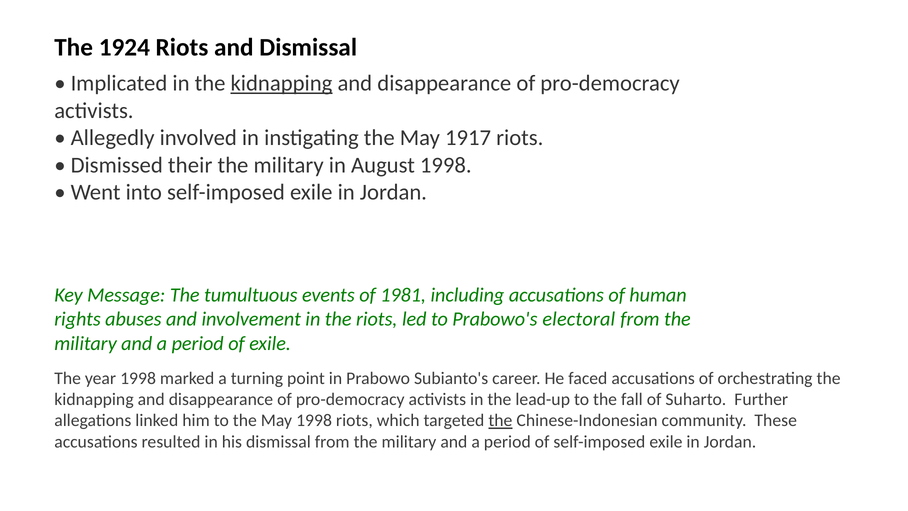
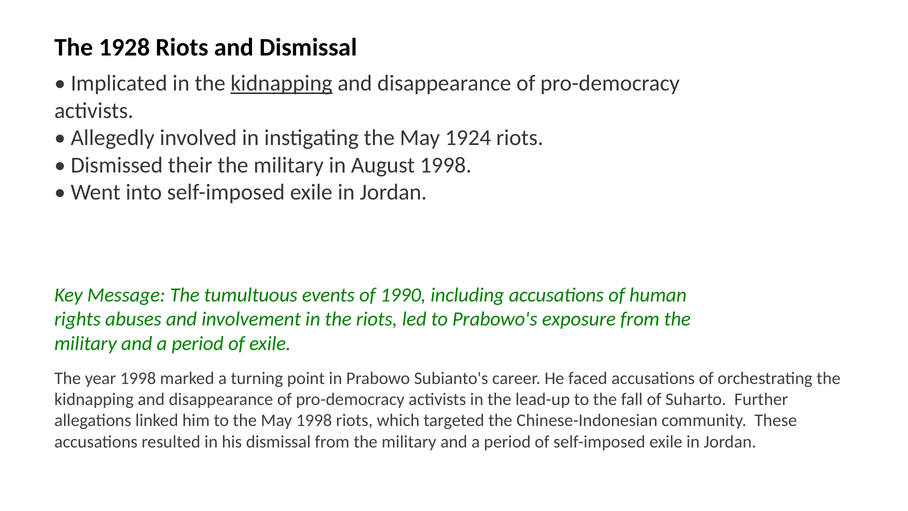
1924: 1924 -> 1928
1917: 1917 -> 1924
1981: 1981 -> 1990
electoral: electoral -> exposure
the at (500, 420) underline: present -> none
